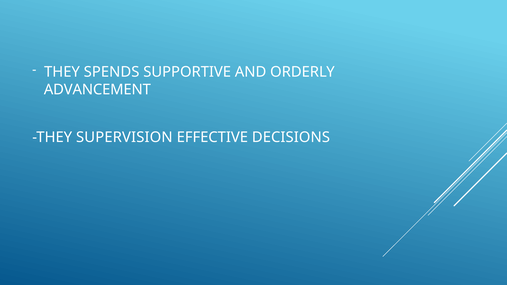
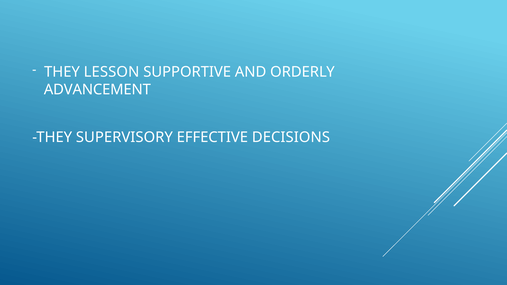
SPENDS: SPENDS -> LESSON
SUPERVISION: SUPERVISION -> SUPERVISORY
